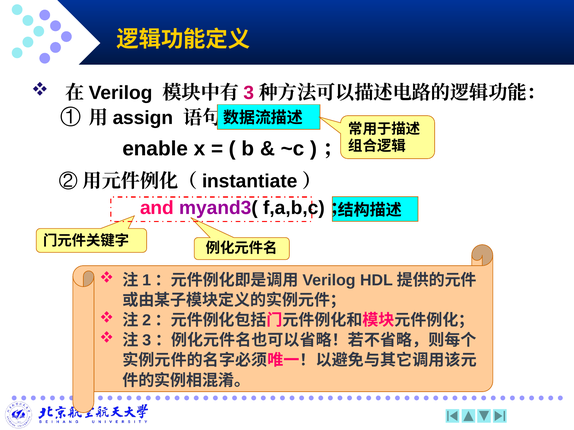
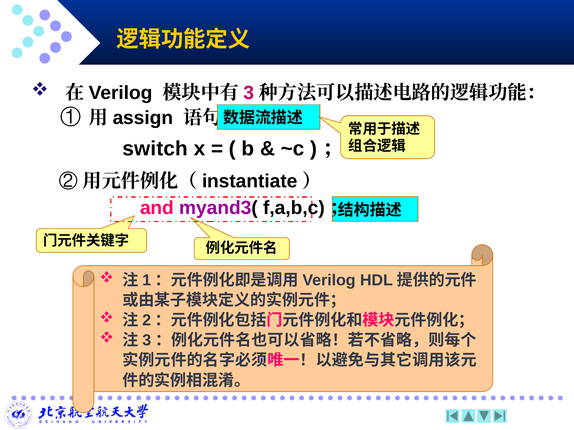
enable: enable -> switch
